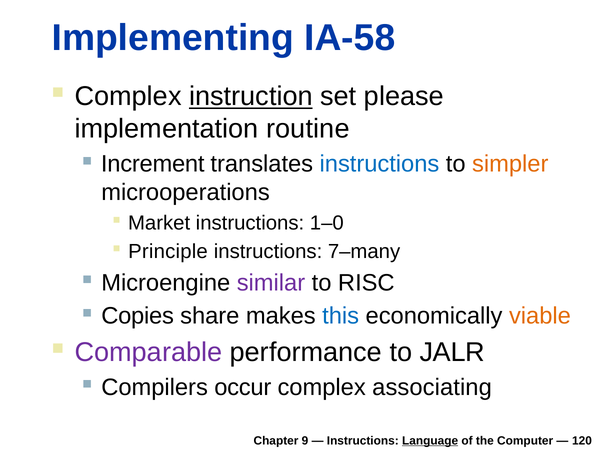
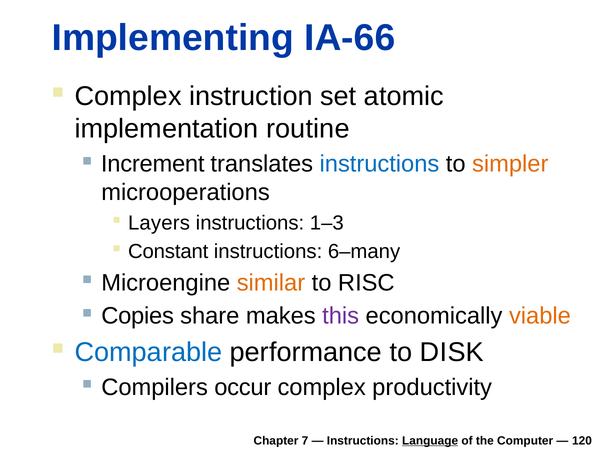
IA-58: IA-58 -> IA-66
instruction underline: present -> none
please: please -> atomic
Market: Market -> Layers
1–0: 1–0 -> 1–3
Principle: Principle -> Constant
7–many: 7–many -> 6–many
similar colour: purple -> orange
this colour: blue -> purple
Comparable colour: purple -> blue
JALR: JALR -> DISK
associating: associating -> productivity
9: 9 -> 7
